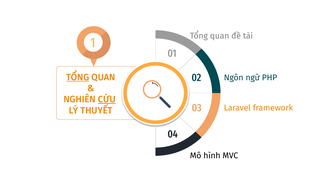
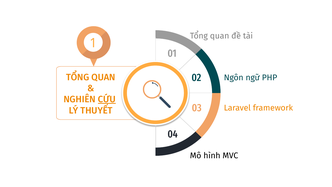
TỔNG at (78, 77) underline: present -> none
